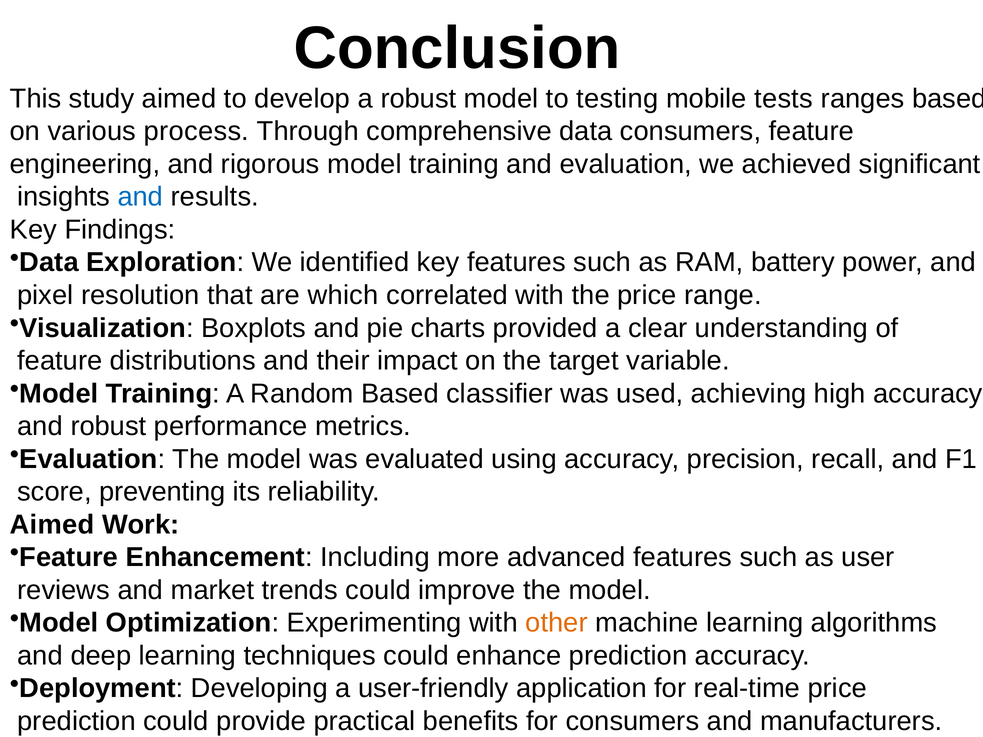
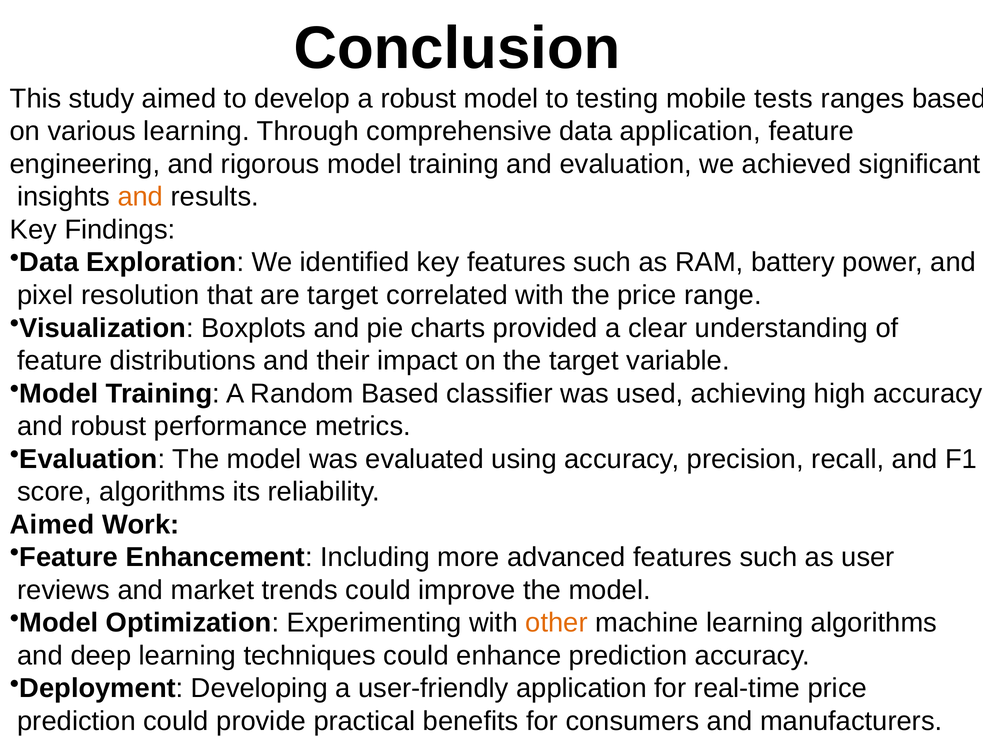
various process: process -> learning
data consumers: consumers -> application
and at (140, 197) colour: blue -> orange
are which: which -> target
score preventing: preventing -> algorithms
